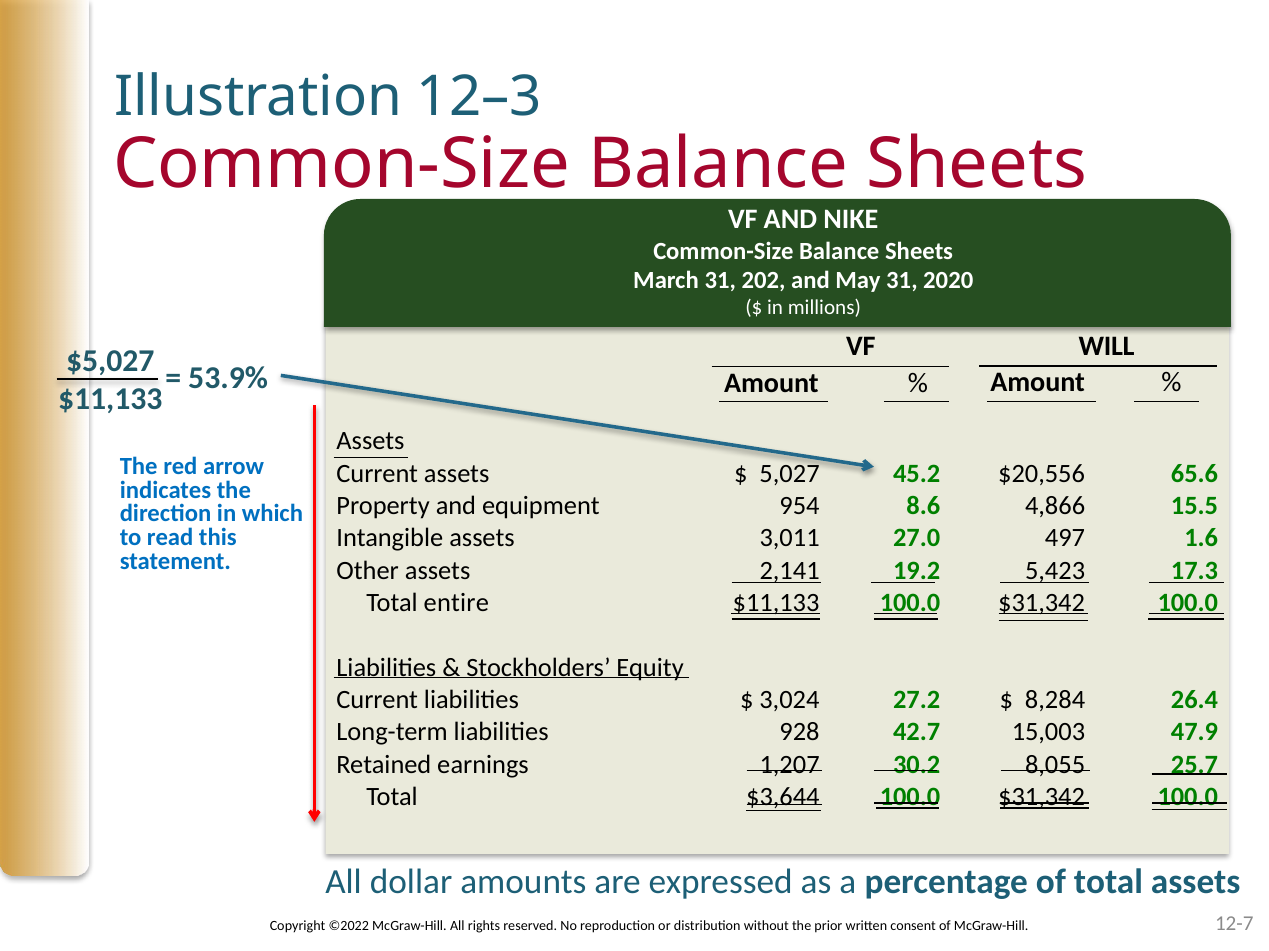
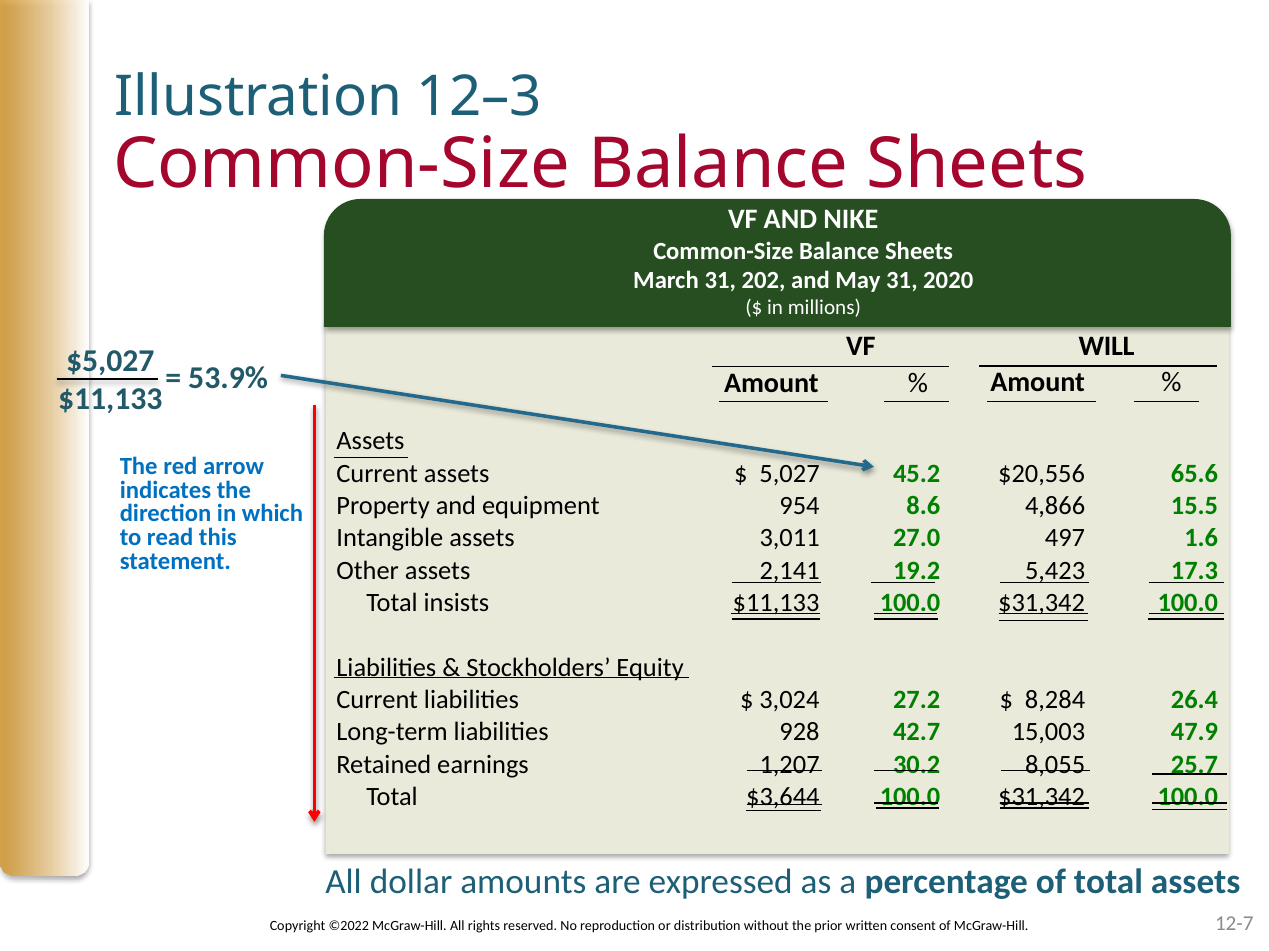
entire: entire -> insists
